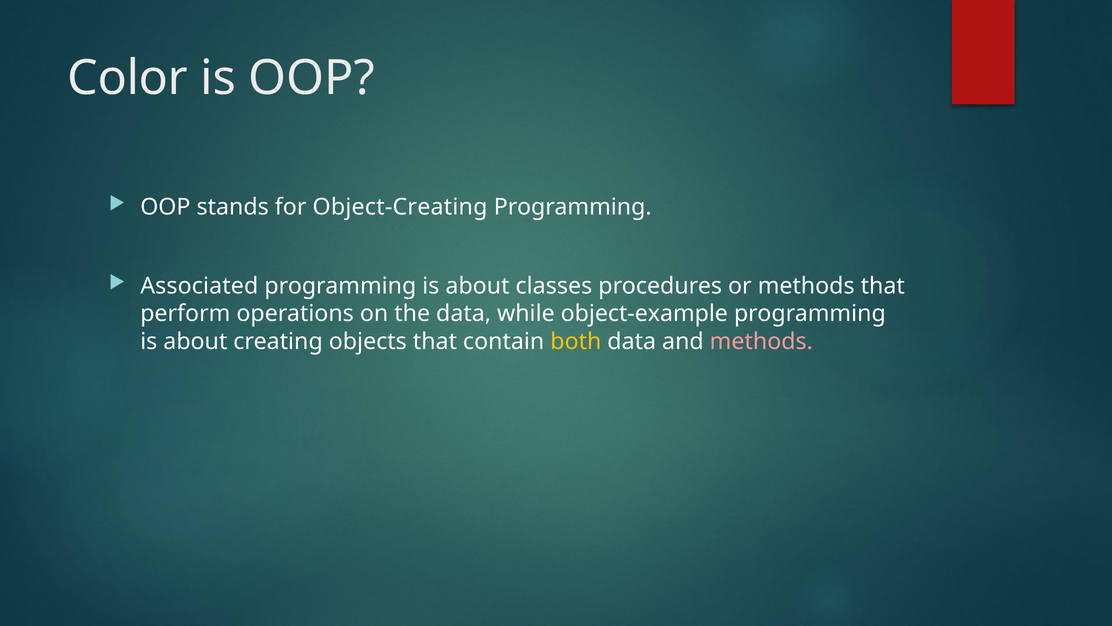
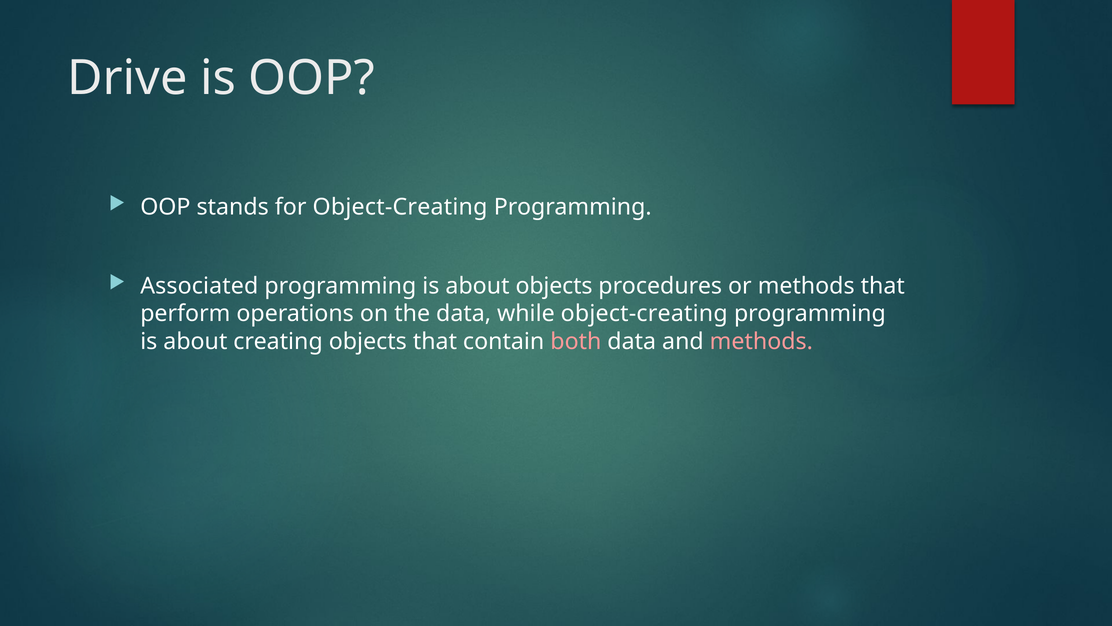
Color: Color -> Drive
about classes: classes -> objects
while object-example: object-example -> object-creating
both colour: yellow -> pink
